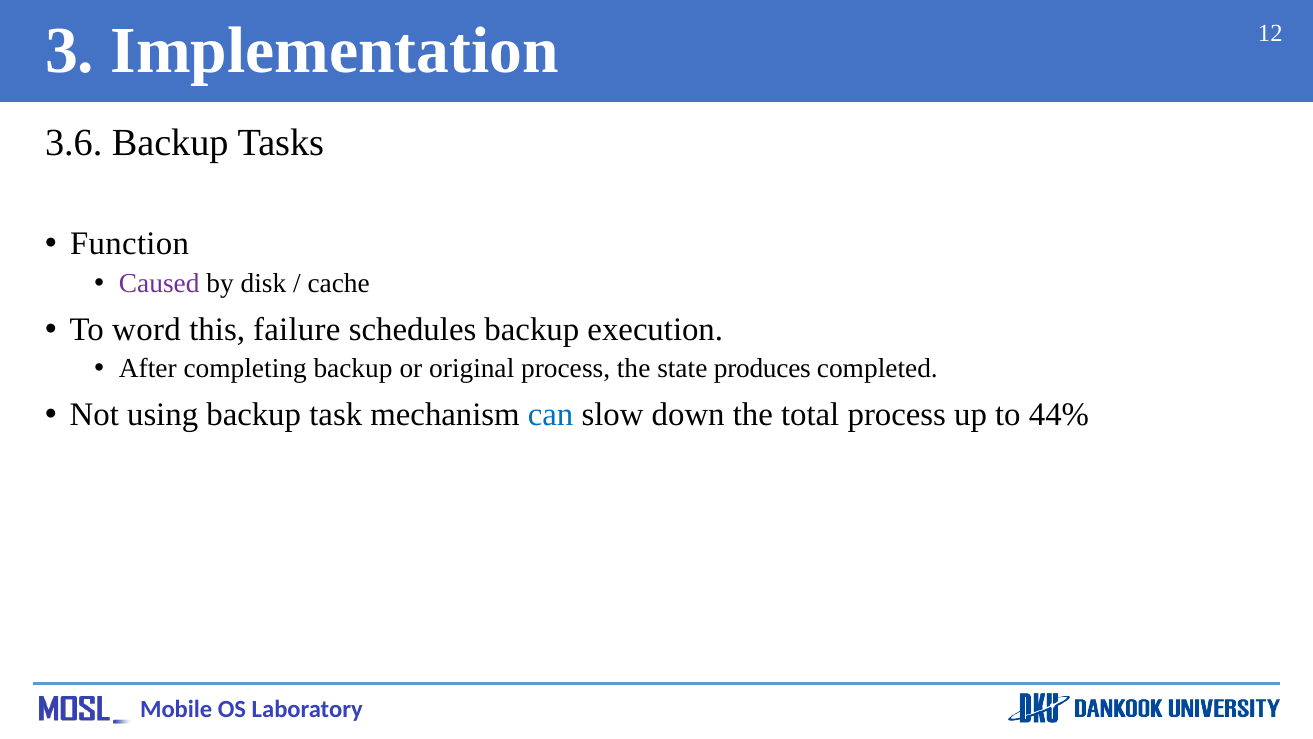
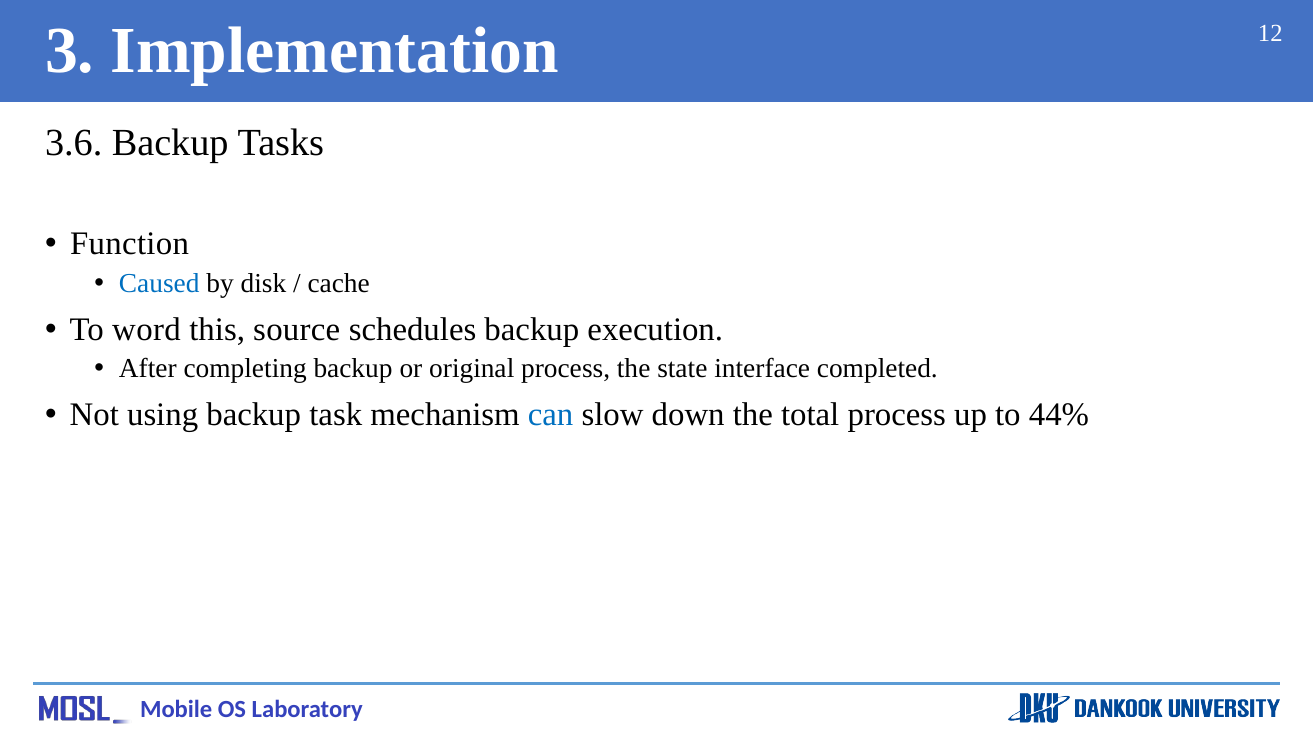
Caused colour: purple -> blue
failure: failure -> source
produces: produces -> interface
